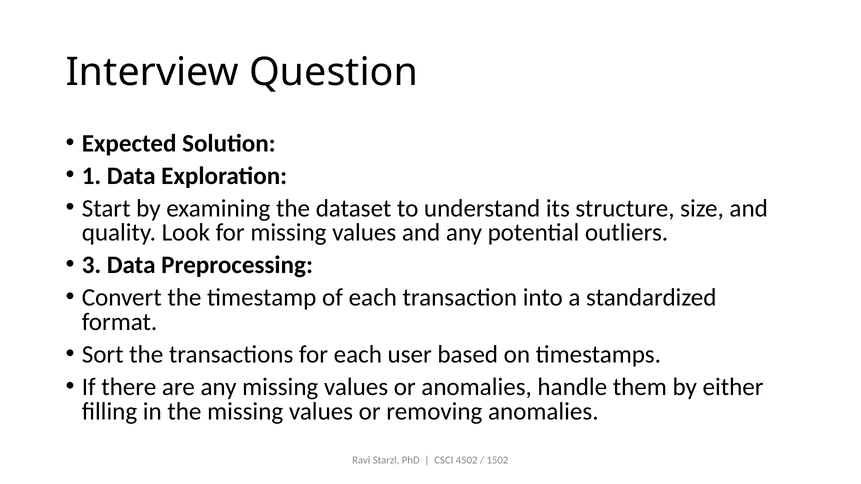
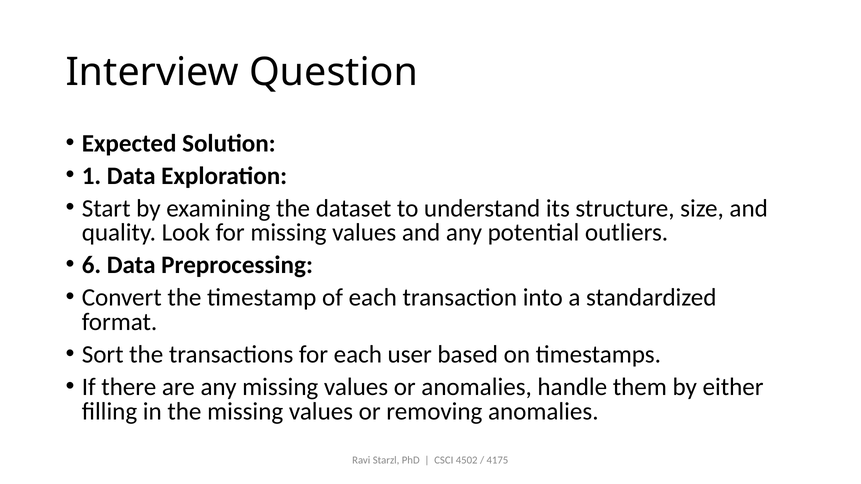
3: 3 -> 6
1502: 1502 -> 4175
